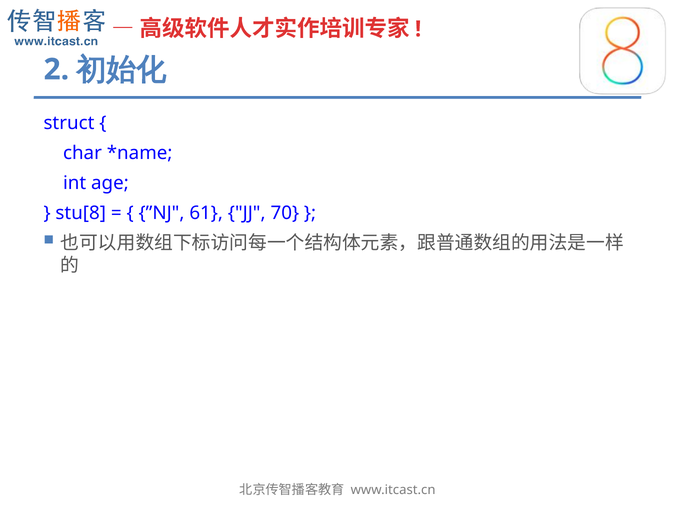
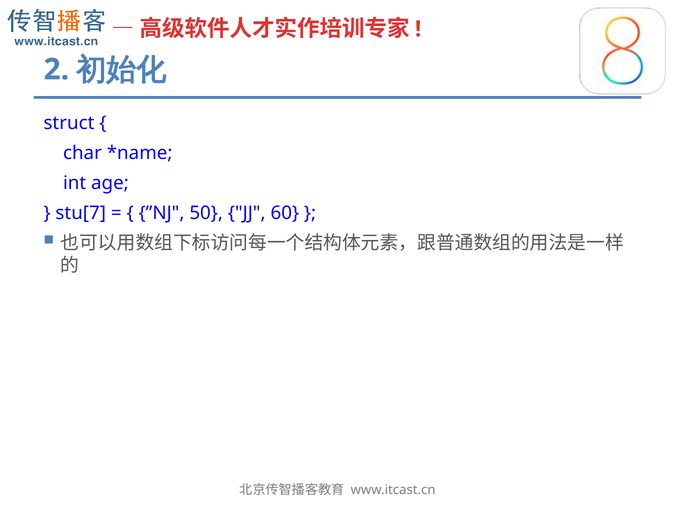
stu[8: stu[8 -> stu[7
61: 61 -> 50
70: 70 -> 60
